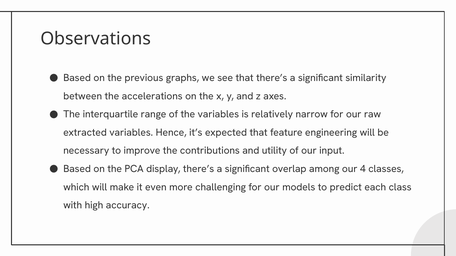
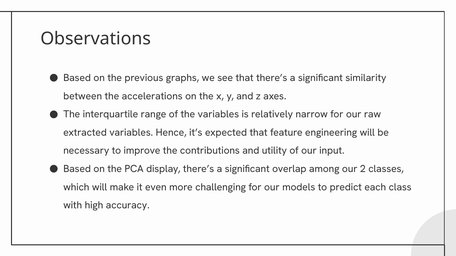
4: 4 -> 2
